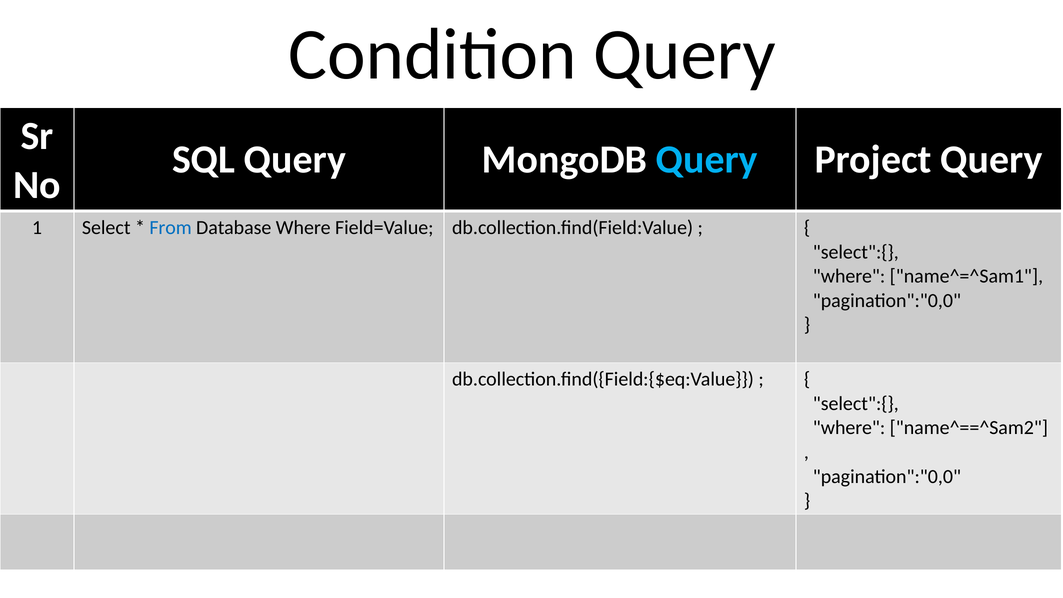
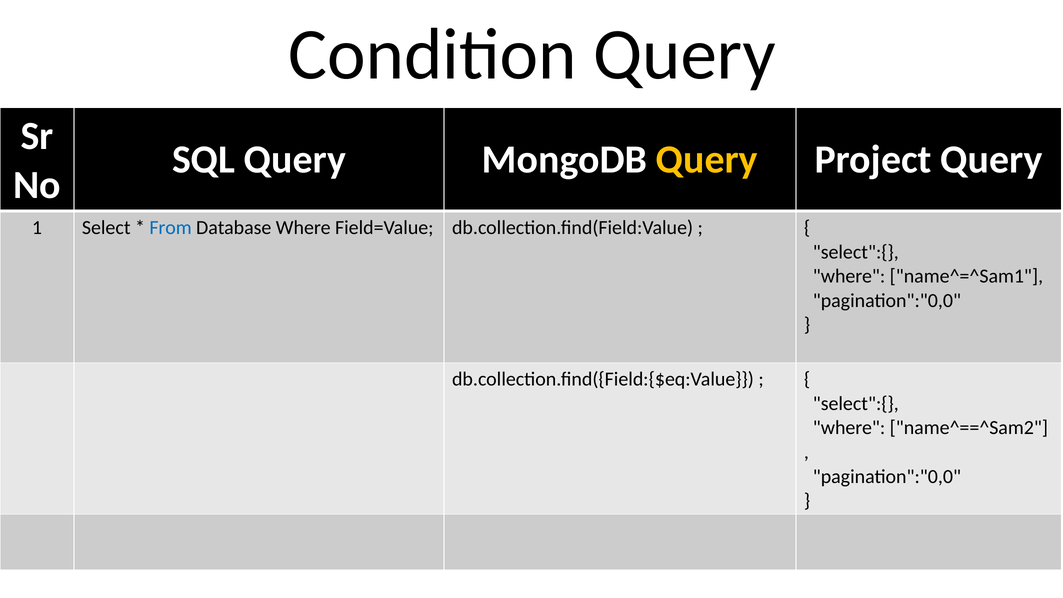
Query at (707, 160) colour: light blue -> yellow
